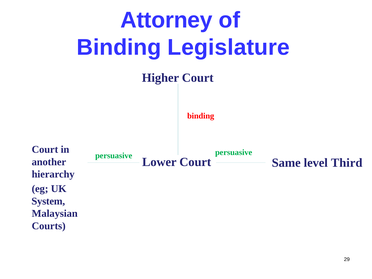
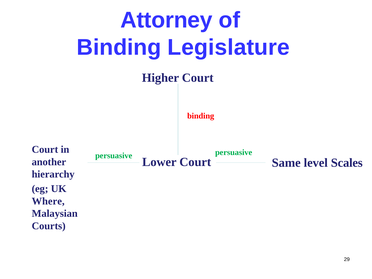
Third: Third -> Scales
System: System -> Where
